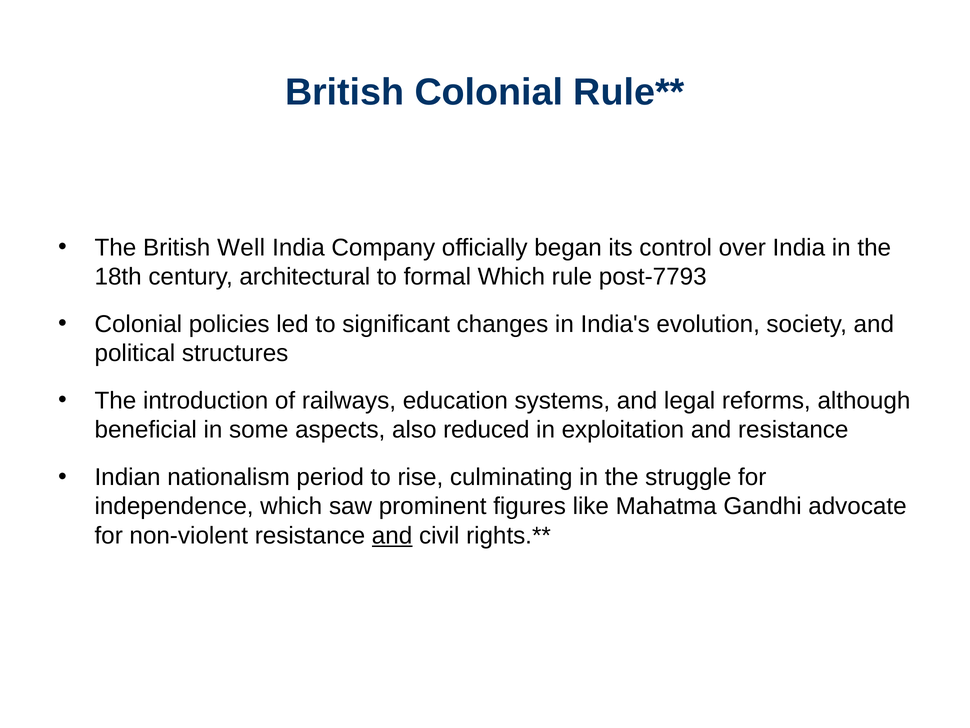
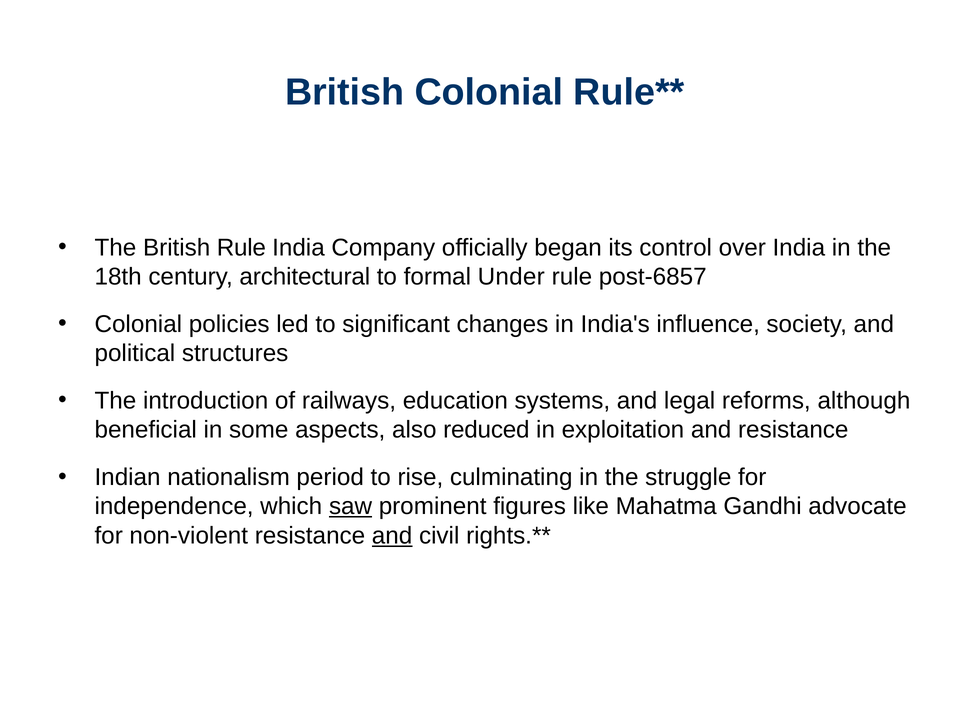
British Well: Well -> Rule
formal Which: Which -> Under
post-7793: post-7793 -> post-6857
evolution: evolution -> influence
saw underline: none -> present
